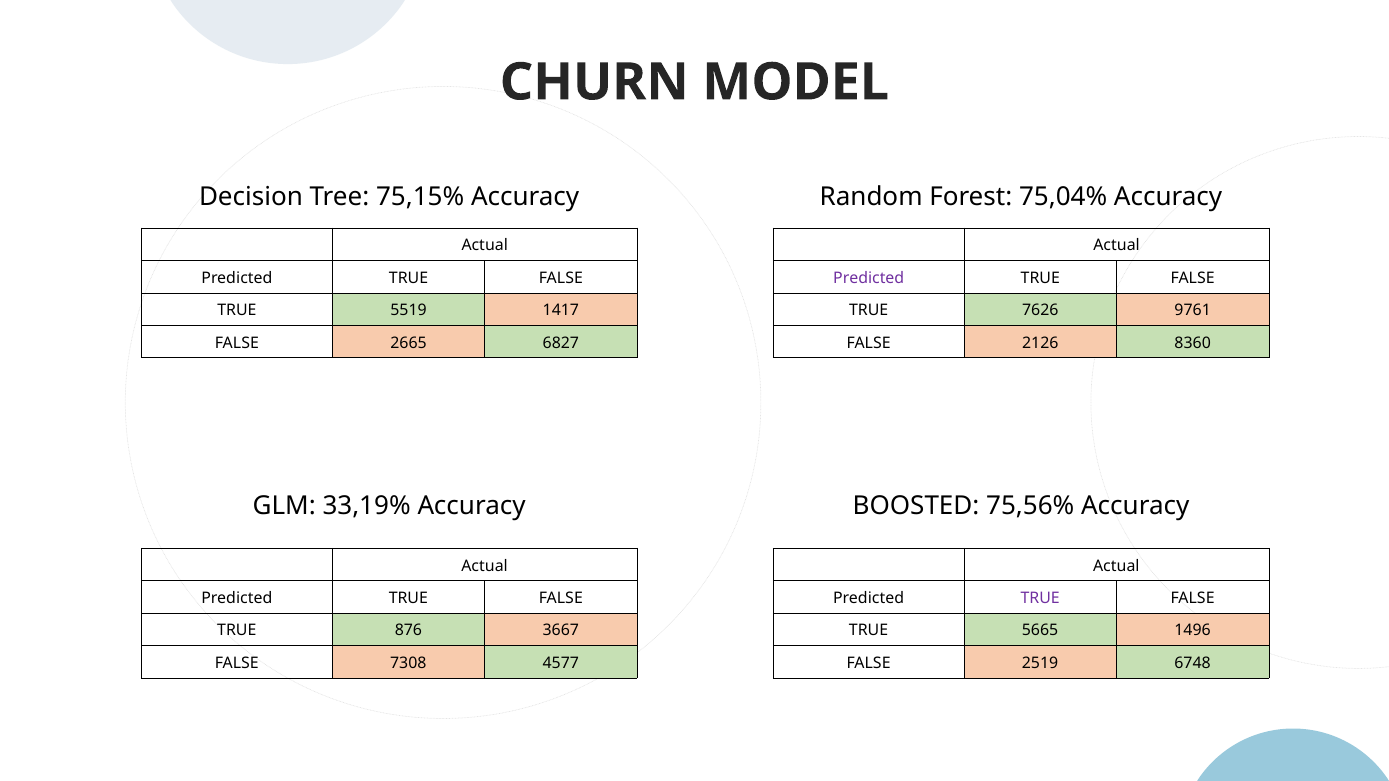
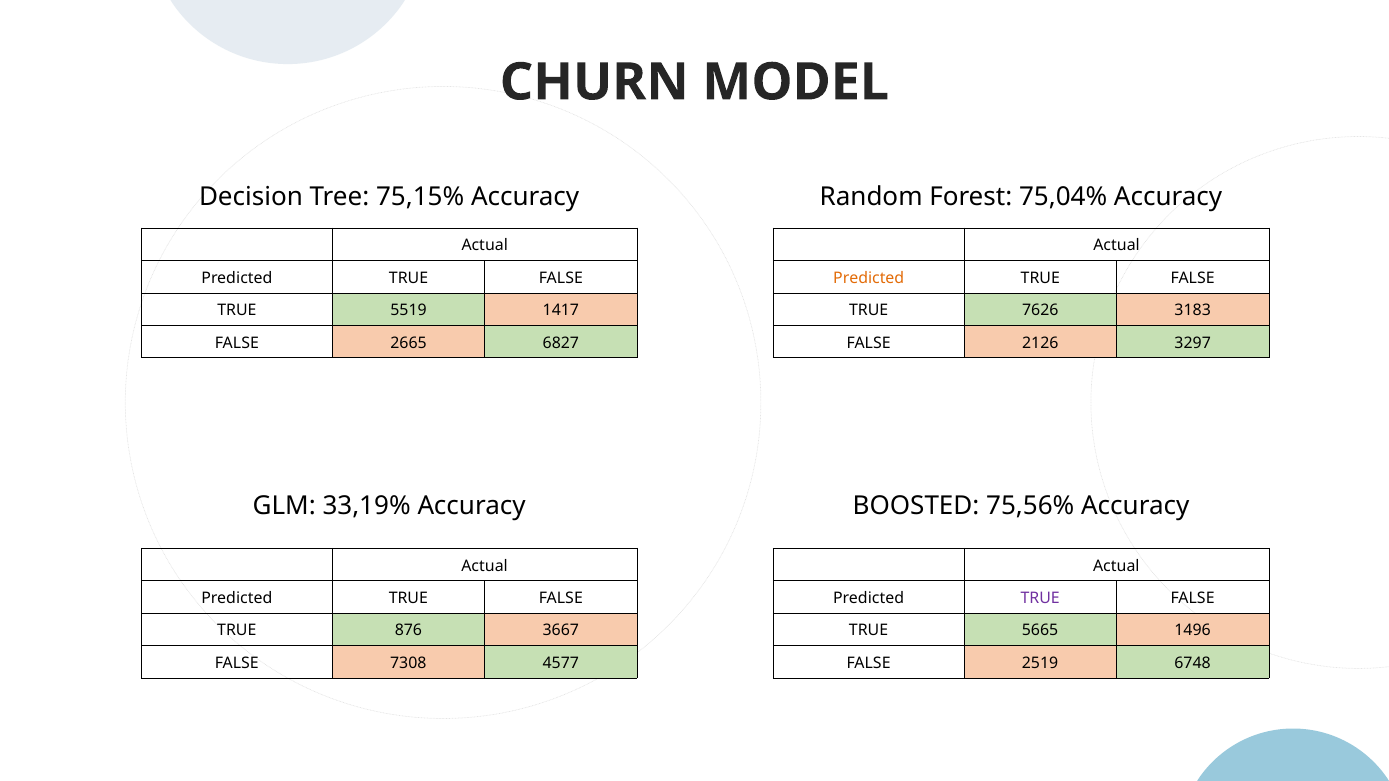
Predicted at (869, 278) colour: purple -> orange
9761: 9761 -> 3183
8360: 8360 -> 3297
